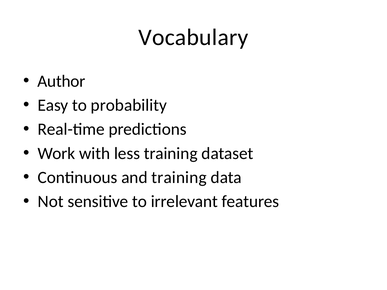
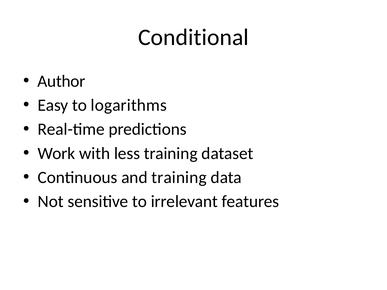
Vocabulary: Vocabulary -> Conditional
probability: probability -> logarithms
